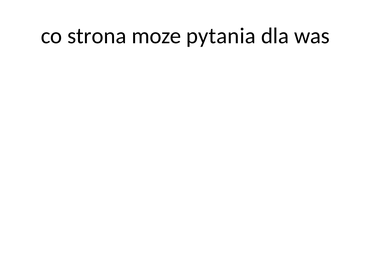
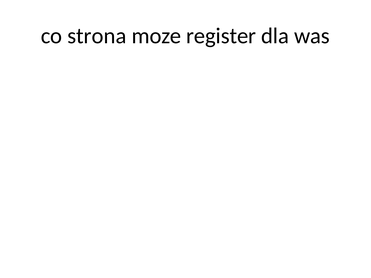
pytania: pytania -> register
